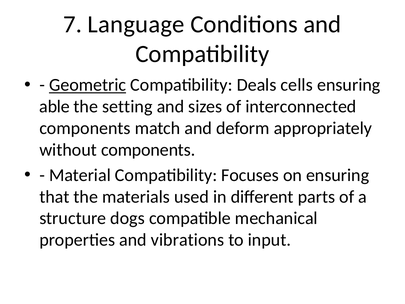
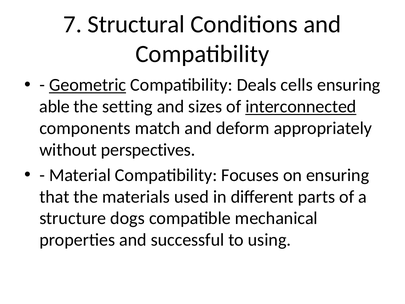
Language: Language -> Structural
interconnected underline: none -> present
without components: components -> perspectives
vibrations: vibrations -> successful
input: input -> using
